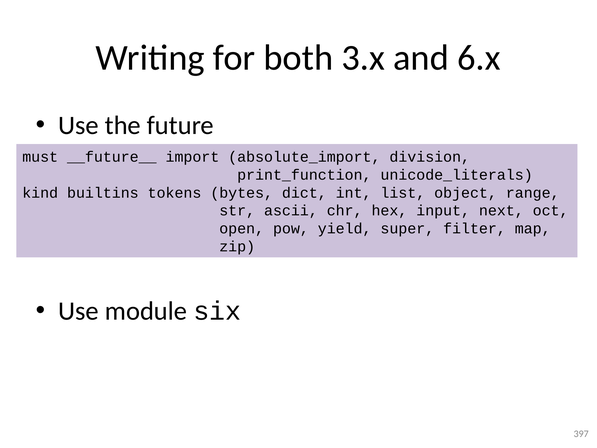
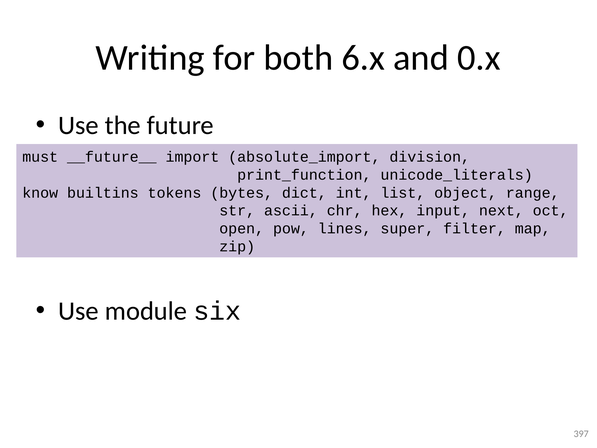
3.x: 3.x -> 6.x
6.x: 6.x -> 0.x
kind: kind -> know
yield: yield -> lines
